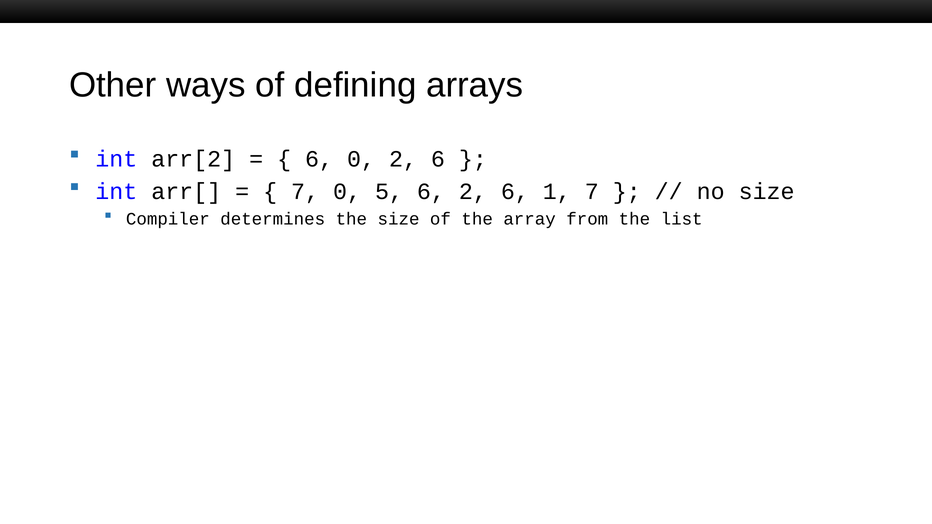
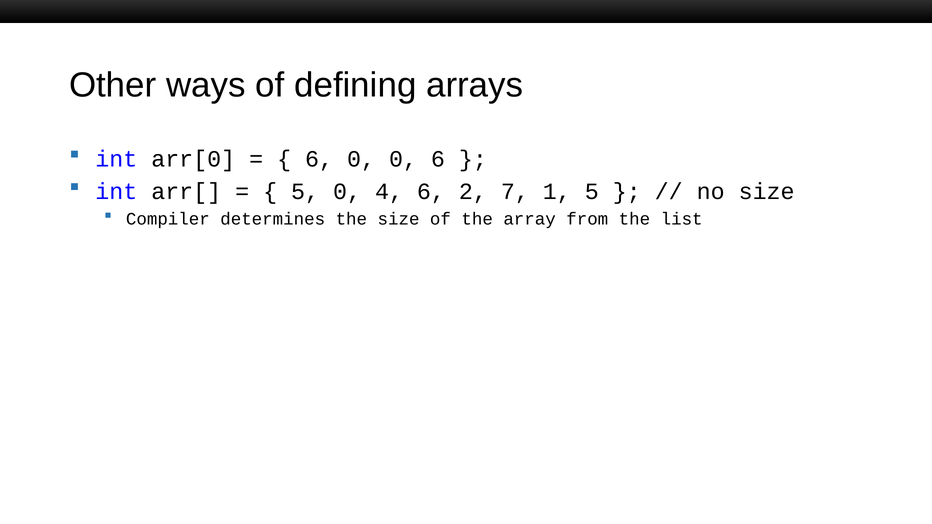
arr[2: arr[2 -> arr[0
0 2: 2 -> 0
7 at (305, 192): 7 -> 5
5: 5 -> 4
6 2 6: 6 -> 7
1 7: 7 -> 5
